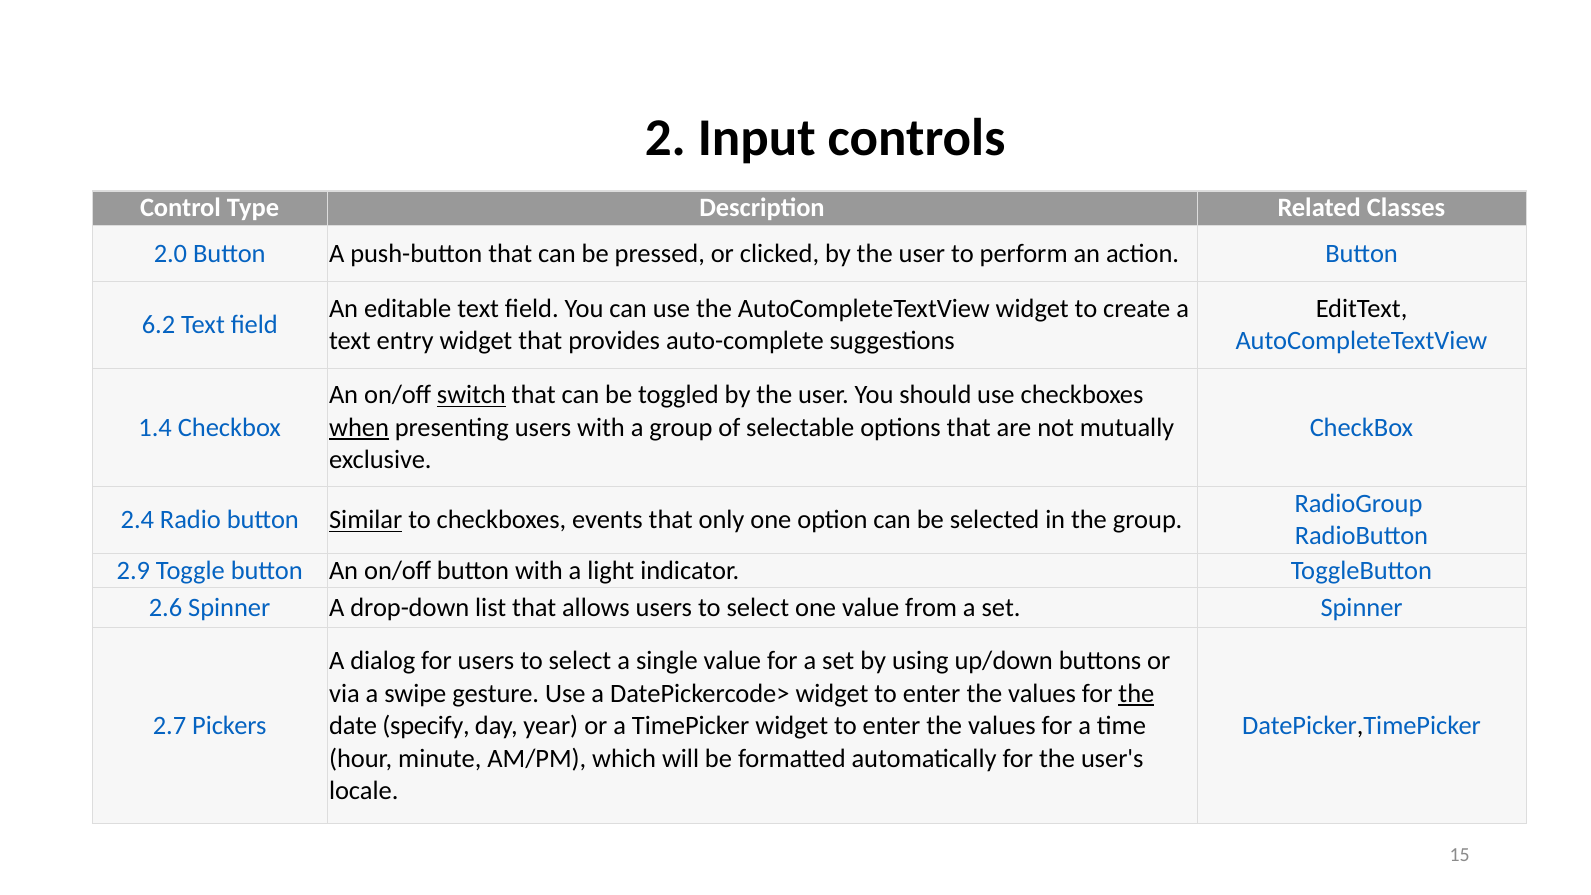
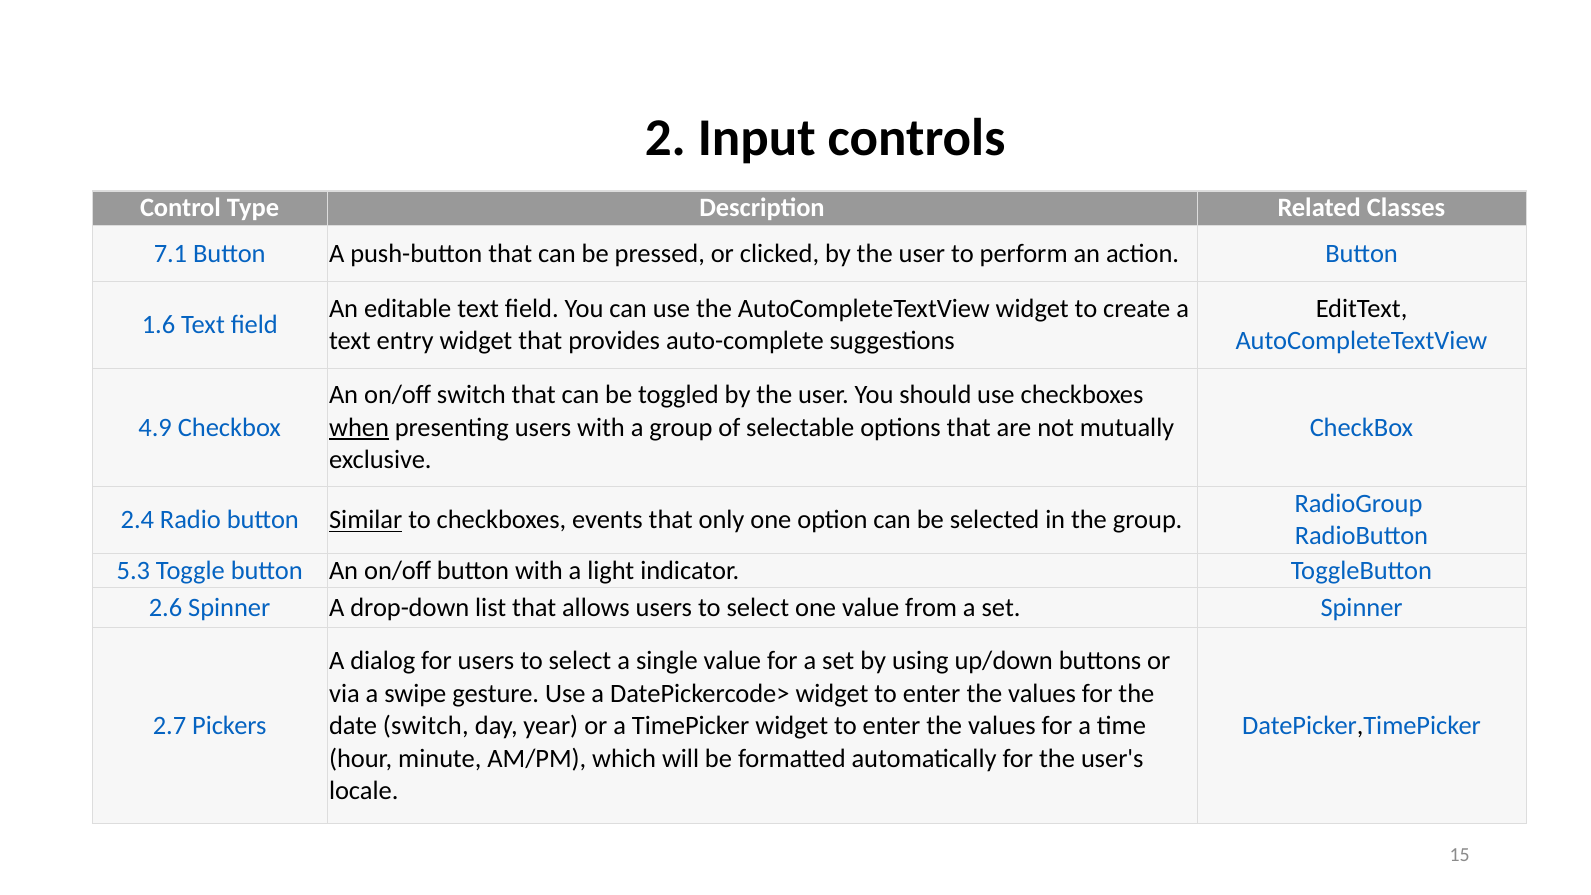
2.0: 2.0 -> 7.1
6.2: 6.2 -> 1.6
switch at (471, 395) underline: present -> none
1.4: 1.4 -> 4.9
2.9: 2.9 -> 5.3
the at (1136, 694) underline: present -> none
date specify: specify -> switch
